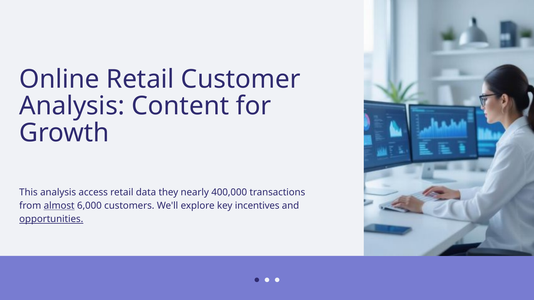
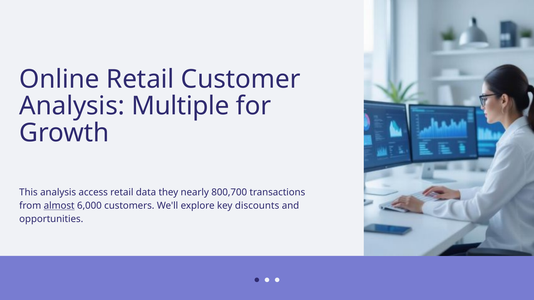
Content: Content -> Multiple
400,000: 400,000 -> 800,700
incentives: incentives -> discounts
opportunities underline: present -> none
